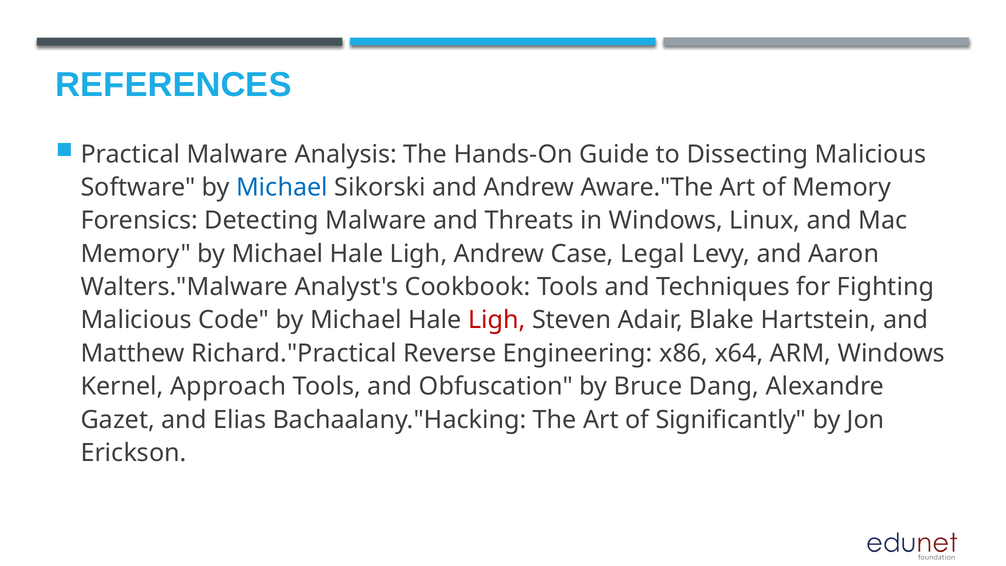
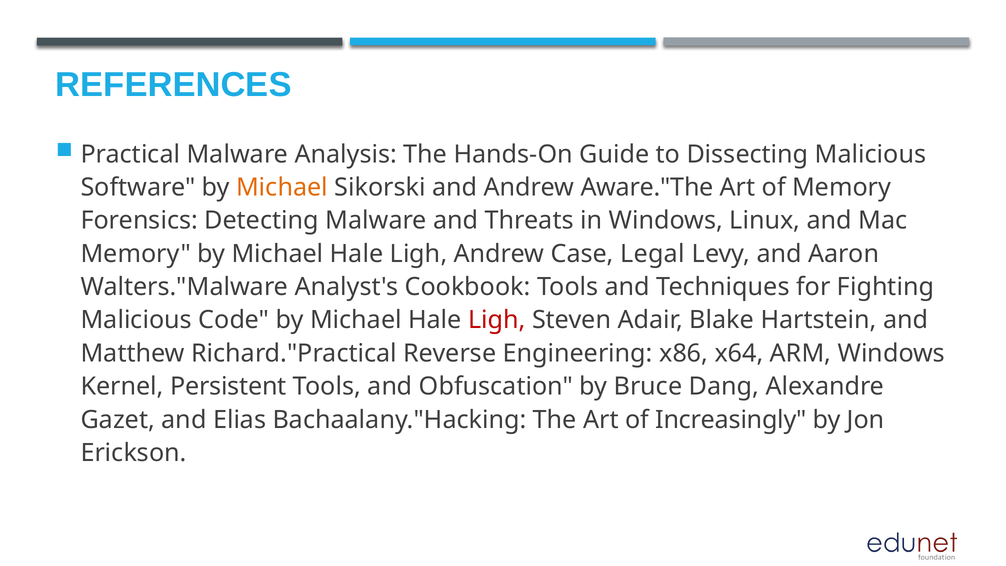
Michael at (282, 187) colour: blue -> orange
Approach: Approach -> Persistent
Significantly: Significantly -> Increasingly
